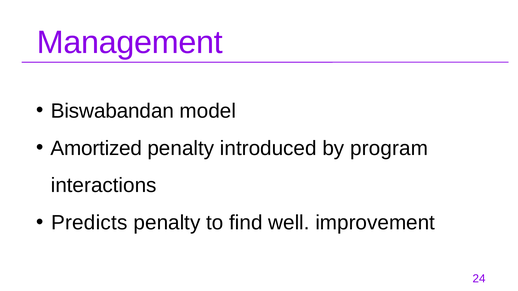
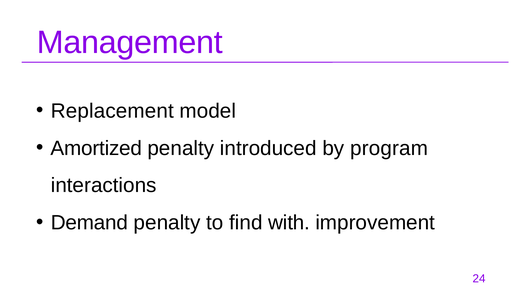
Biswabandan: Biswabandan -> Replacement
Predicts: Predicts -> Demand
well: well -> with
